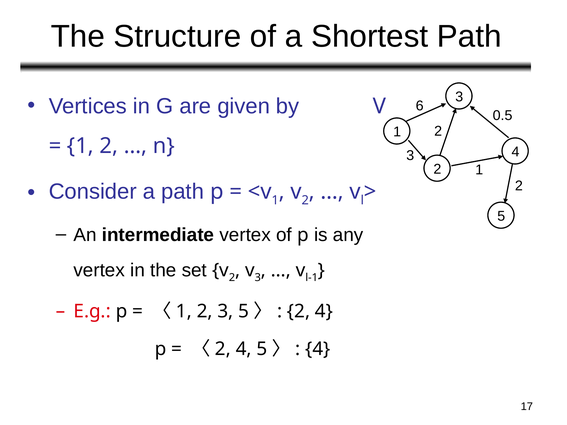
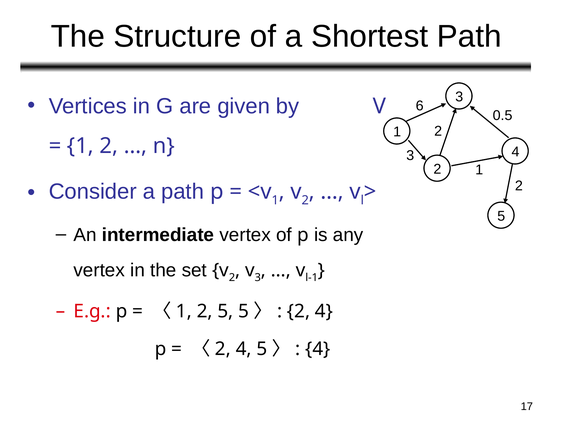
1 2 3: 3 -> 5
